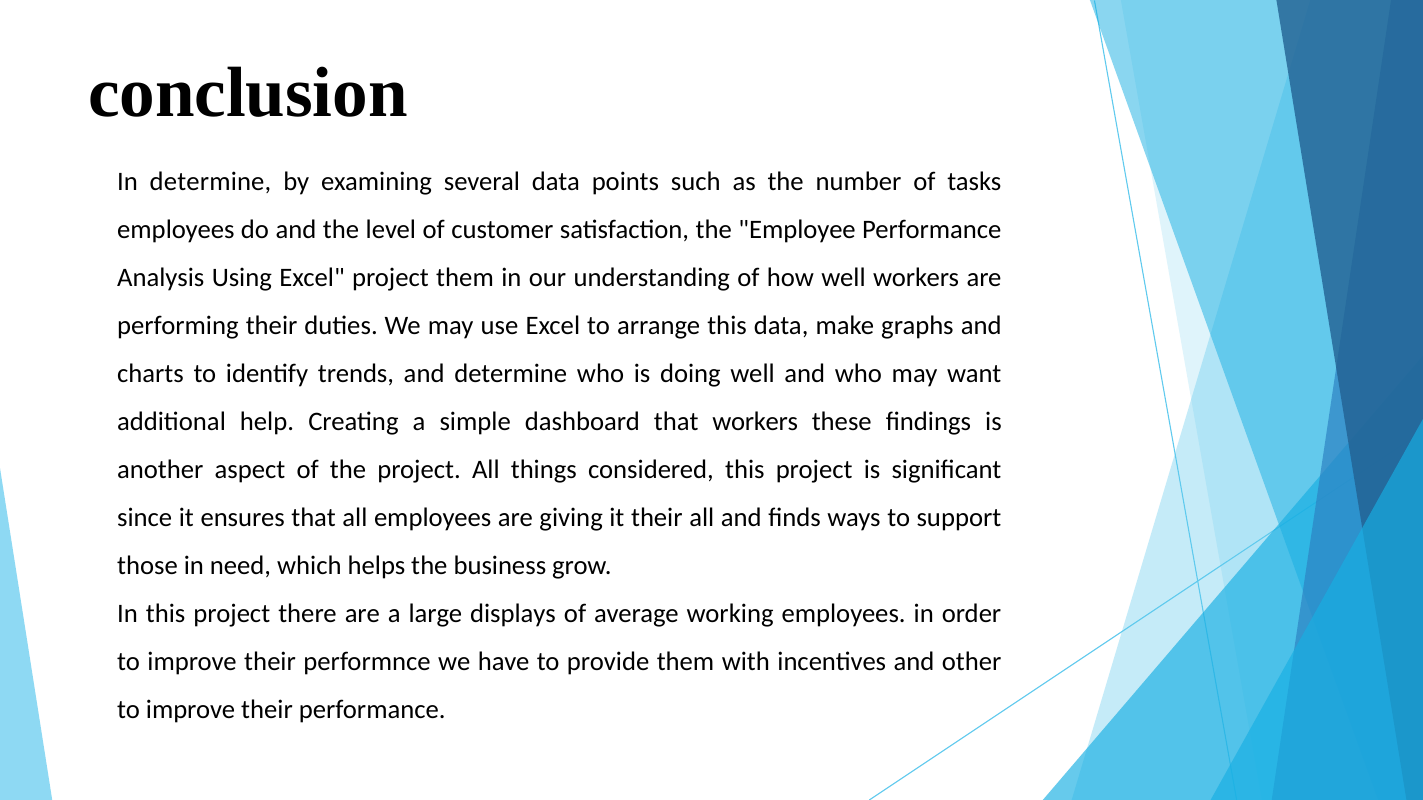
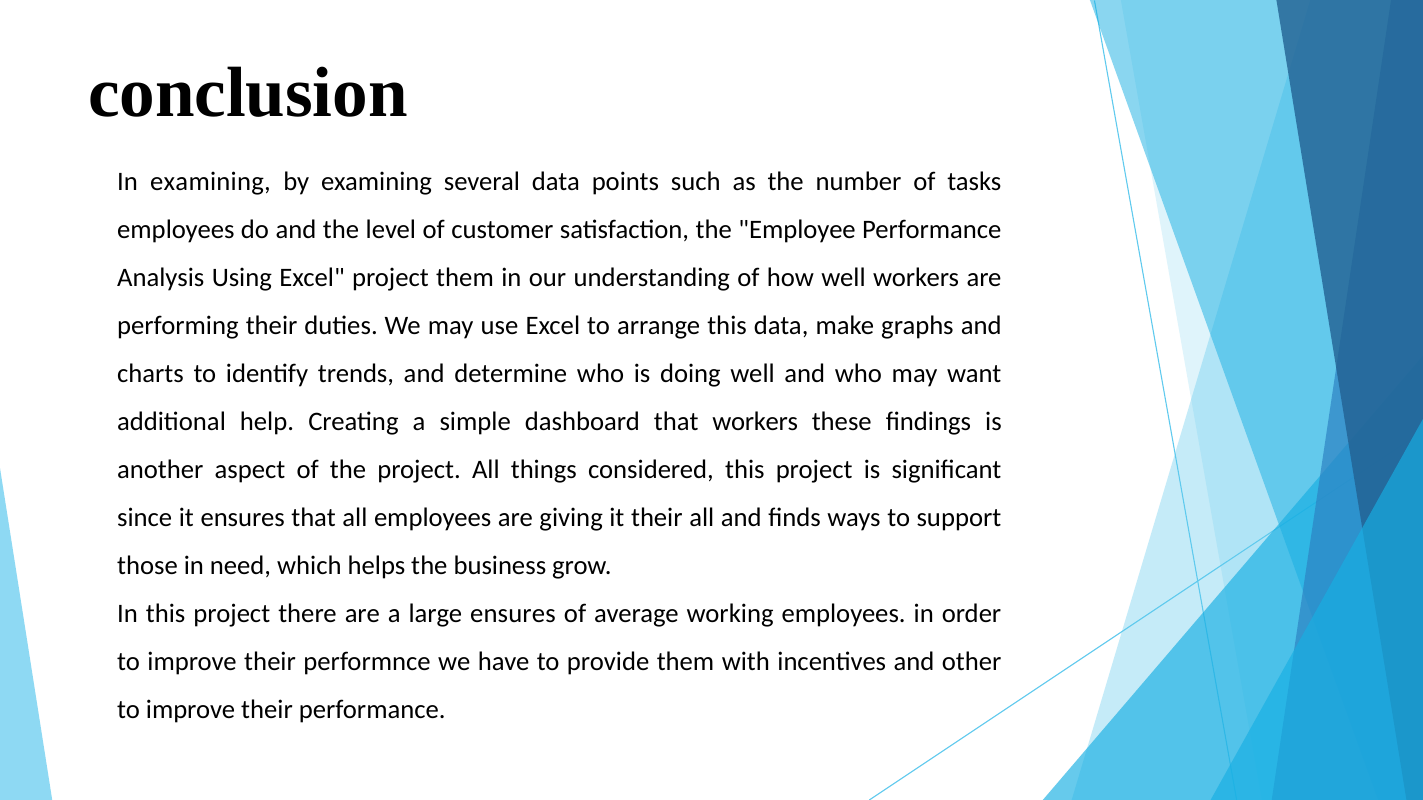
In determine: determine -> examining
large displays: displays -> ensures
